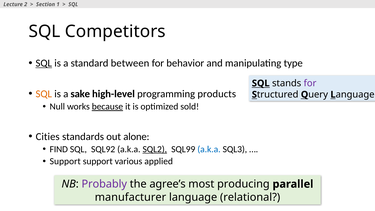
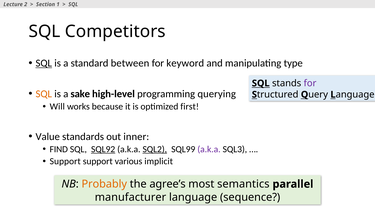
behavior: behavior -> keyword
products: products -> querying
Null: Null -> Will
because underline: present -> none
sold: sold -> first
Cities: Cities -> Value
alone: alone -> inner
SQL92 underline: none -> present
a.k.a at (209, 149) colour: blue -> purple
applied: applied -> implicit
Probably colour: purple -> orange
producing: producing -> semantics
relational: relational -> sequence
